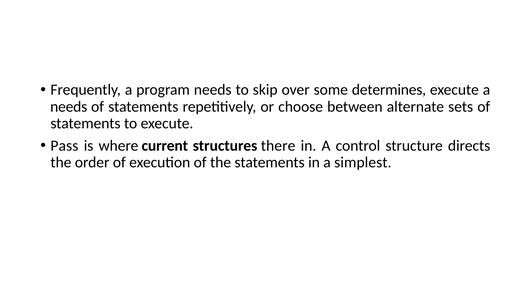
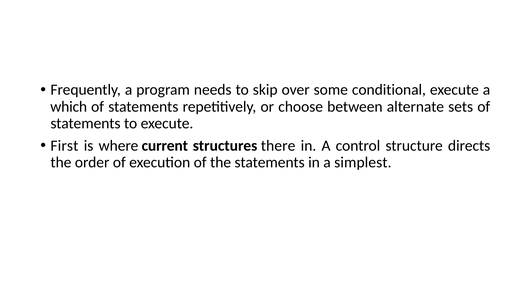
determines: determines -> conditional
needs at (69, 107): needs -> which
Pass: Pass -> First
